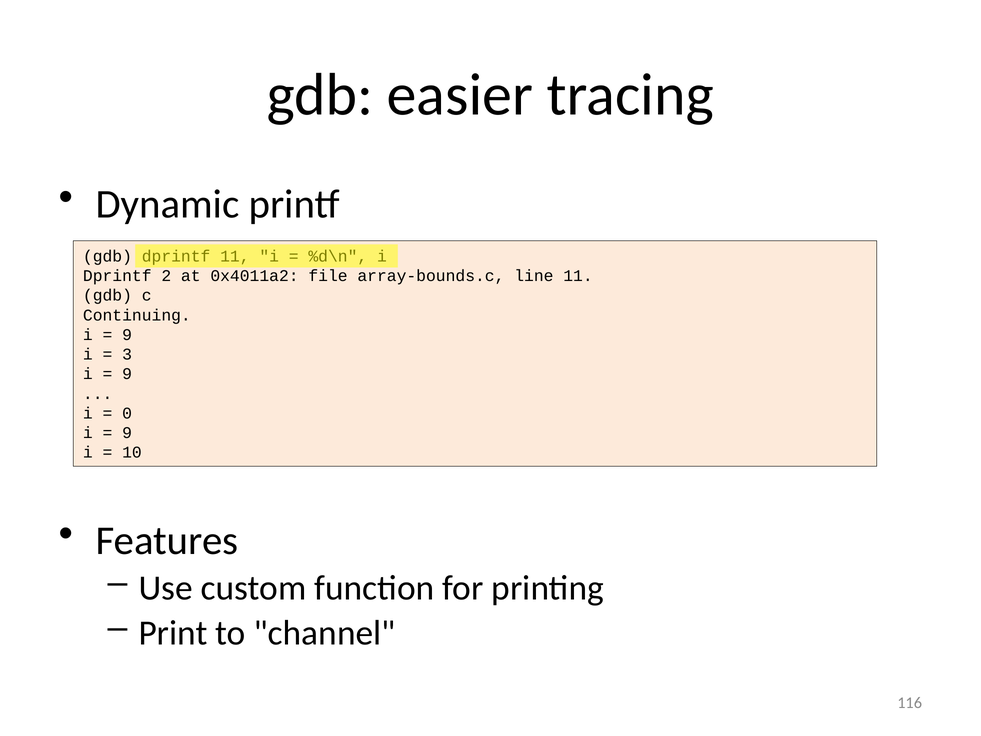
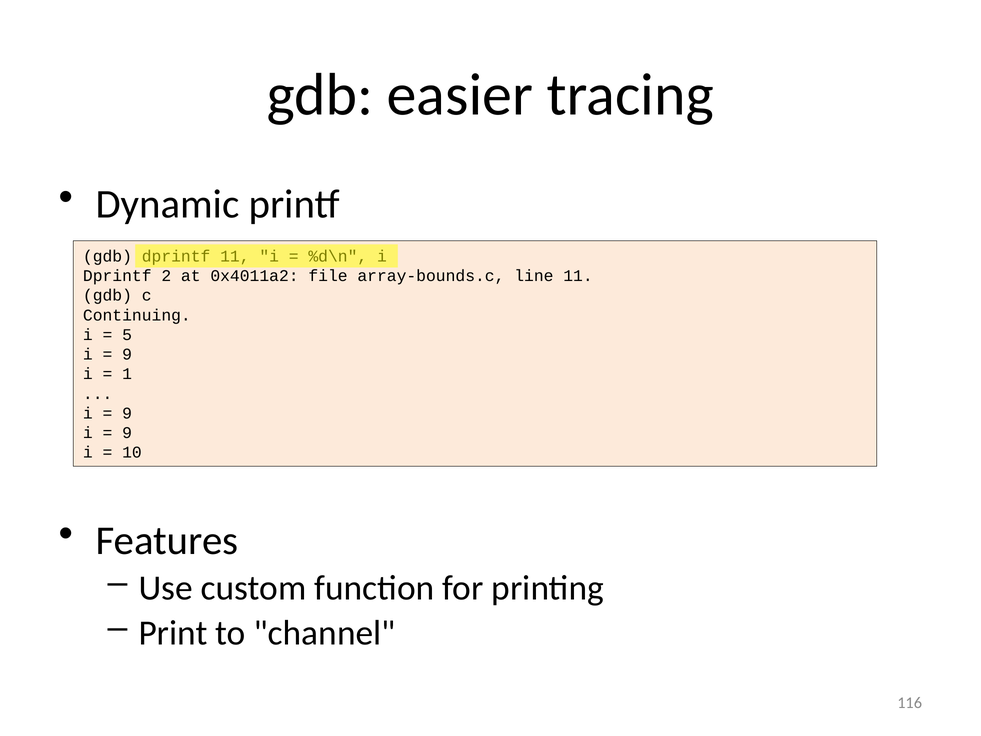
9 at (127, 335): 9 -> 5
3 at (127, 354): 3 -> 9
9 at (127, 374): 9 -> 1
0 at (127, 413): 0 -> 9
